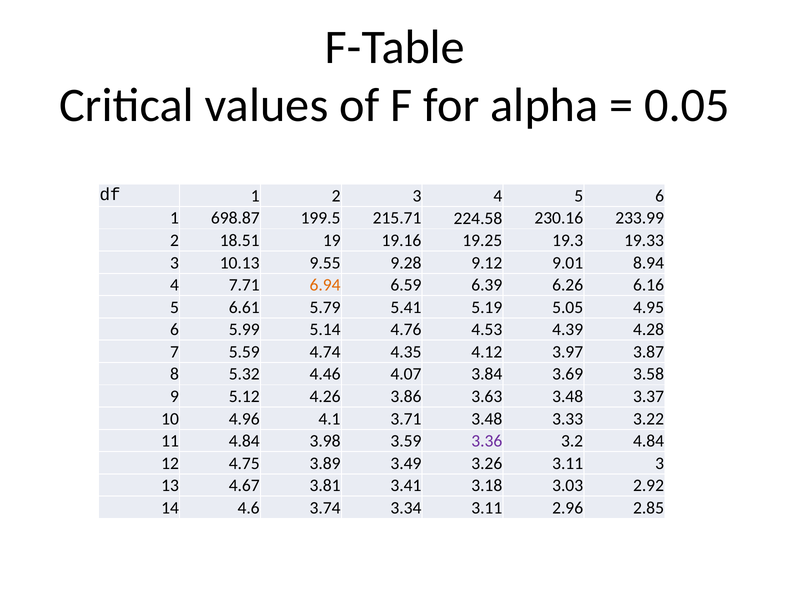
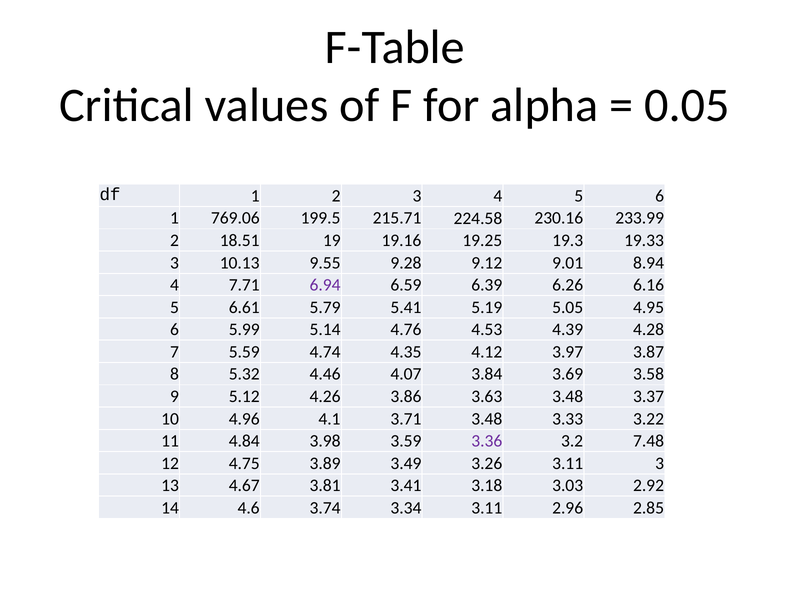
698.87: 698.87 -> 769.06
6.94 colour: orange -> purple
3.2 4.84: 4.84 -> 7.48
